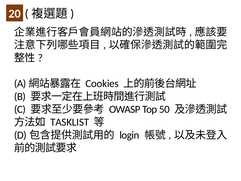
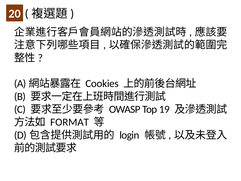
50: 50 -> 19
TASKLIST: TASKLIST -> FORMAT
